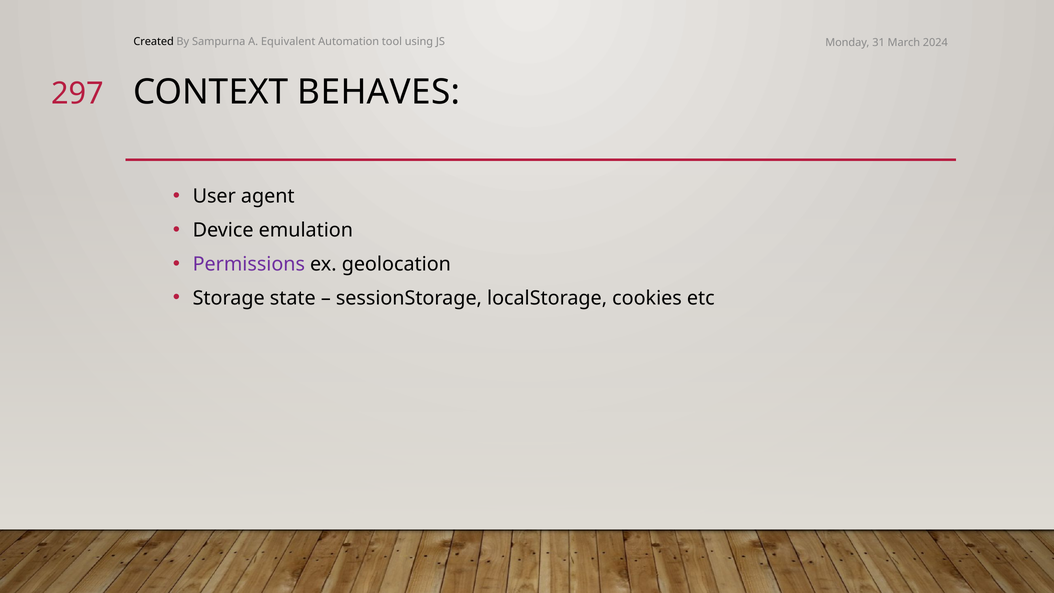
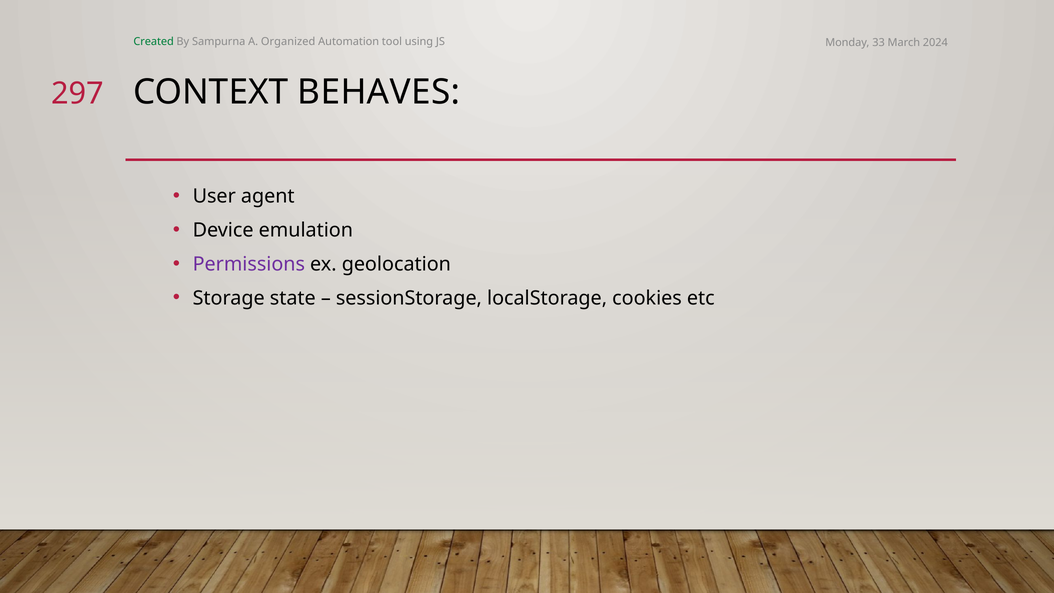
Created colour: black -> green
Equivalent: Equivalent -> Organized
31: 31 -> 33
